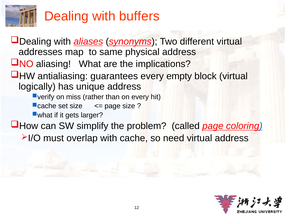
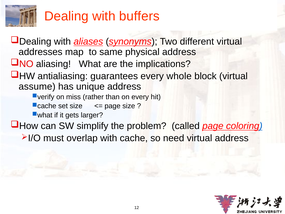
empty: empty -> whole
logically: logically -> assume
